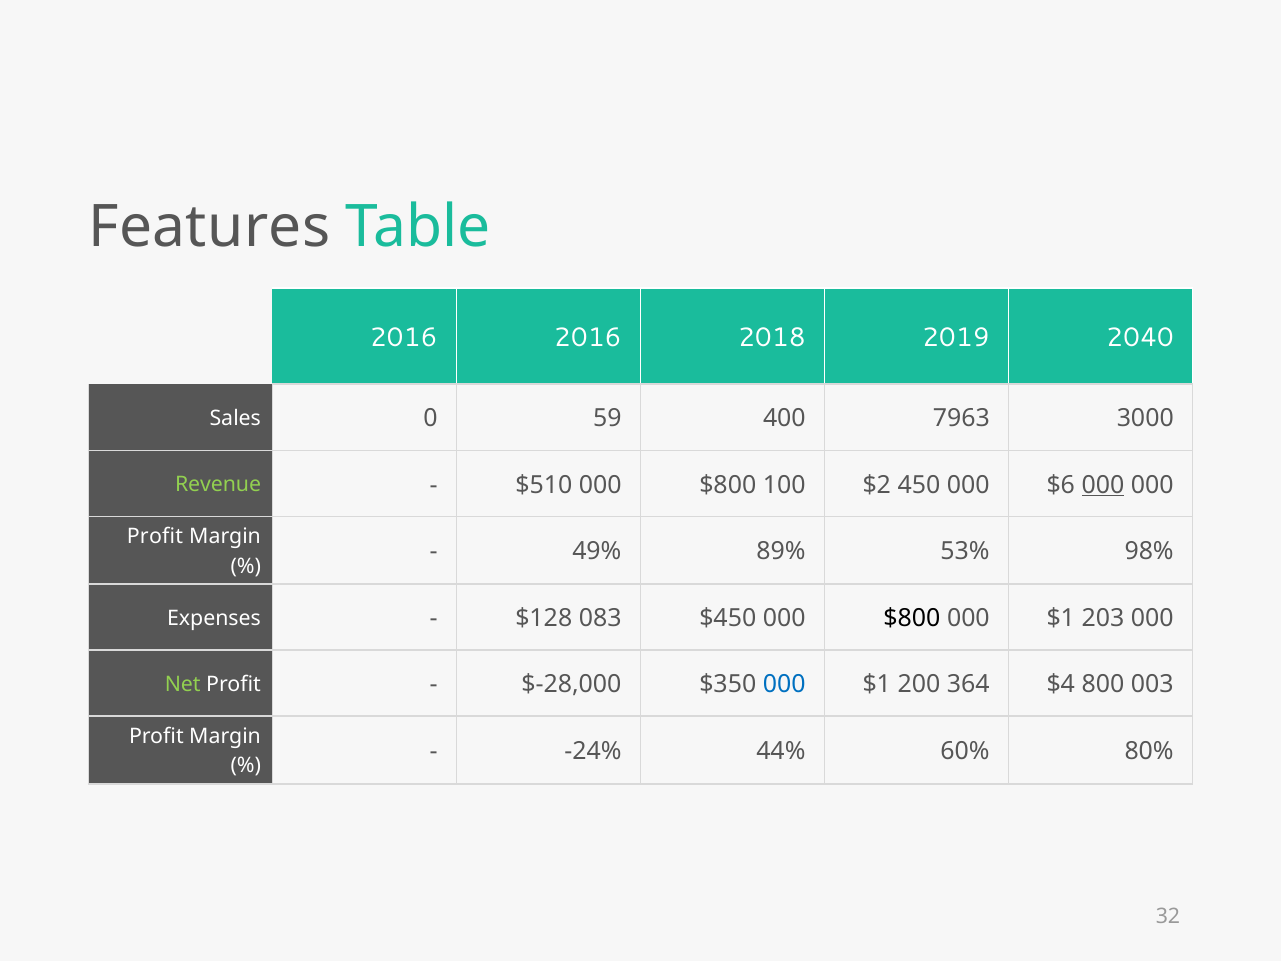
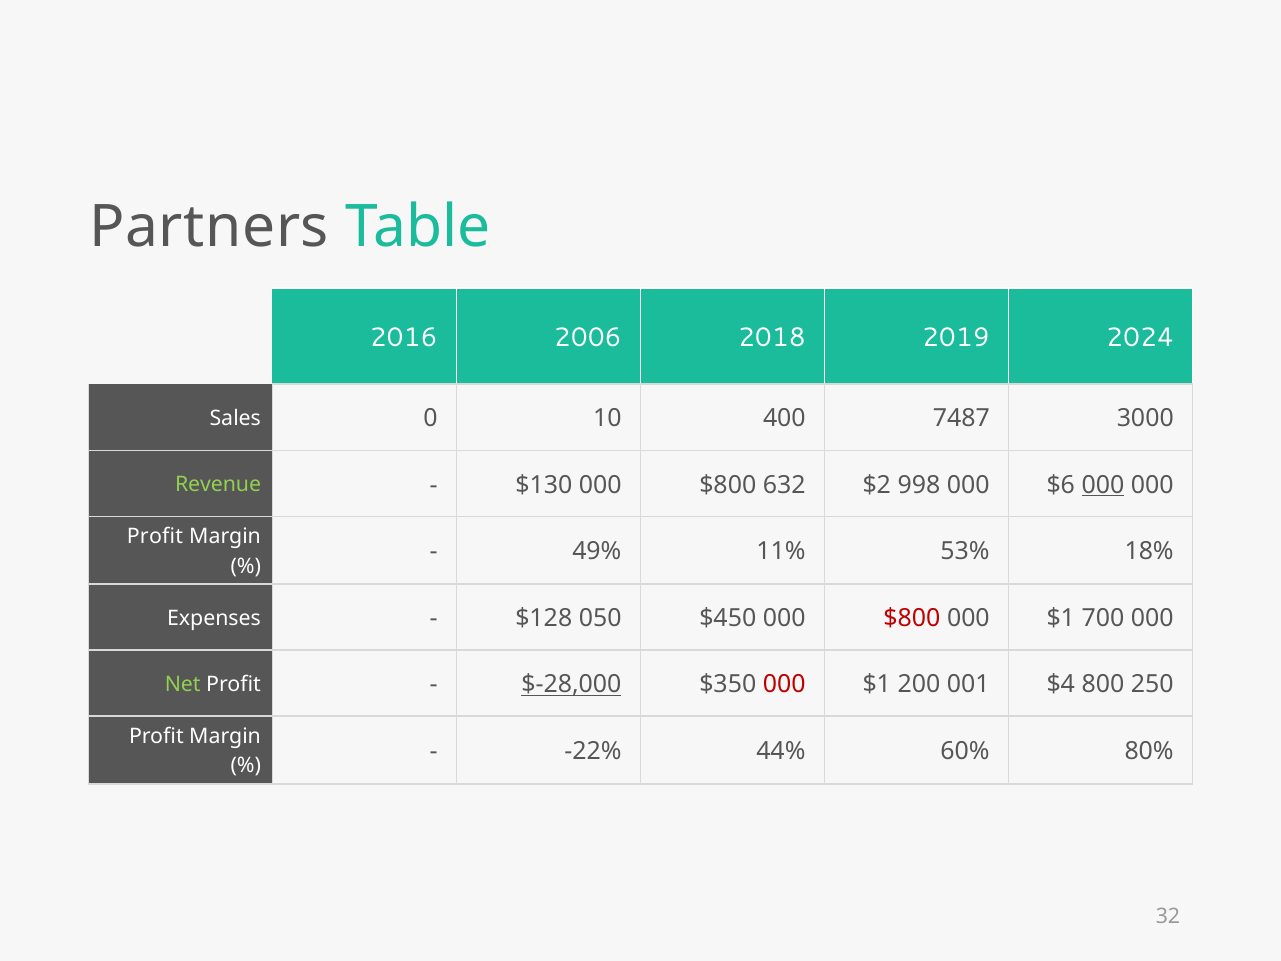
Features: Features -> Partners
2016 2016: 2016 -> 2006
2040: 2040 -> 2024
59: 59 -> 10
7963: 7963 -> 7487
$510: $510 -> $130
100: 100 -> 632
450: 450 -> 998
89%: 89% -> 11%
98%: 98% -> 18%
083: 083 -> 050
$800 at (912, 618) colour: black -> red
203: 203 -> 700
$-28,000 underline: none -> present
000 at (784, 684) colour: blue -> red
364: 364 -> 001
003: 003 -> 250
-24%: -24% -> -22%
